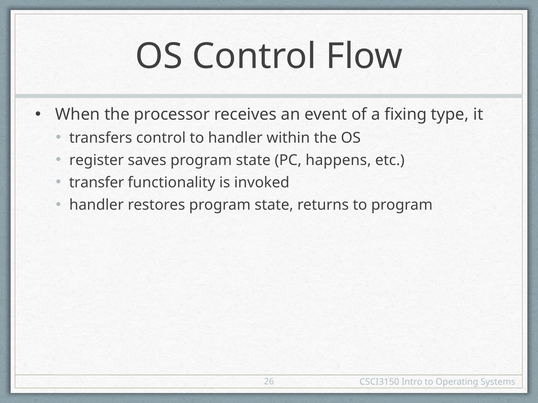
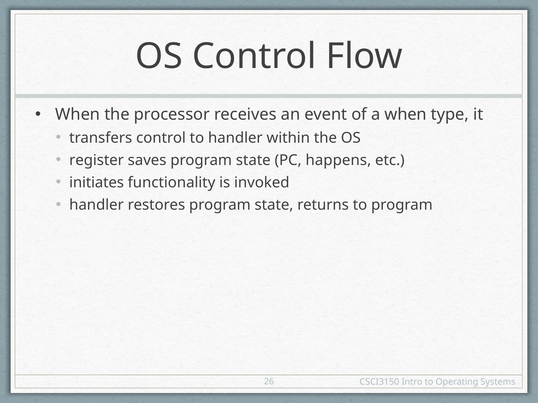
a fixing: fixing -> when
transfer: transfer -> initiates
